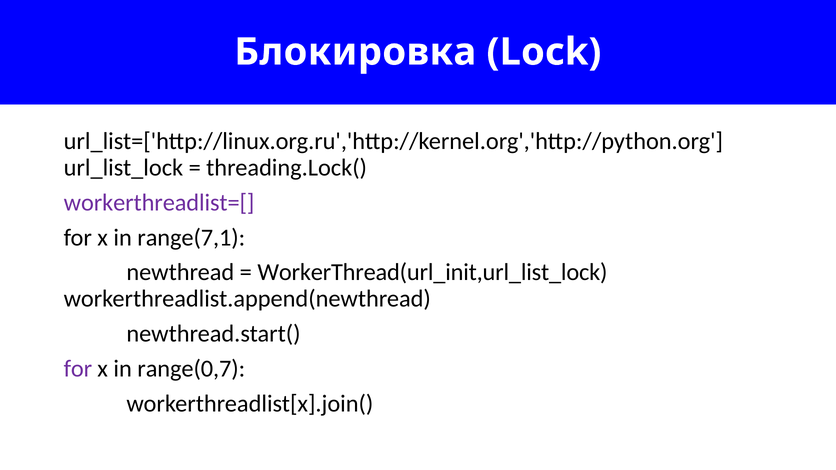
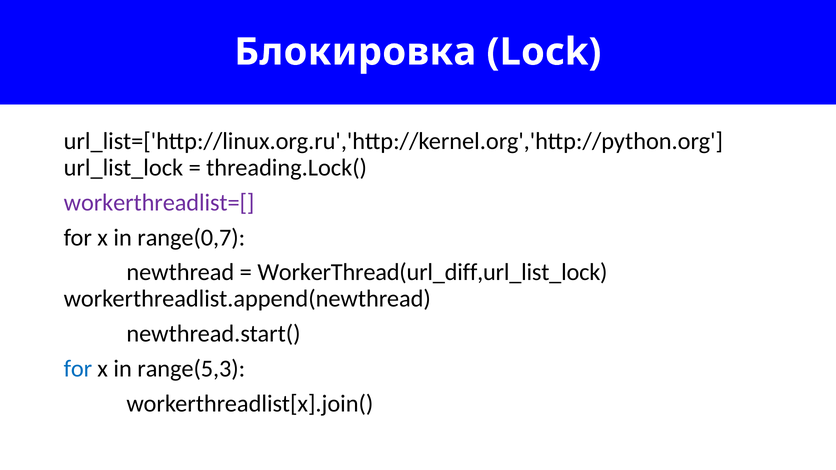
range(7,1: range(7,1 -> range(0,7
WorkerThread(url_init,url_list_lock: WorkerThread(url_init,url_list_lock -> WorkerThread(url_diff,url_list_lock
for at (78, 369) colour: purple -> blue
range(0,7: range(0,7 -> range(5,3
